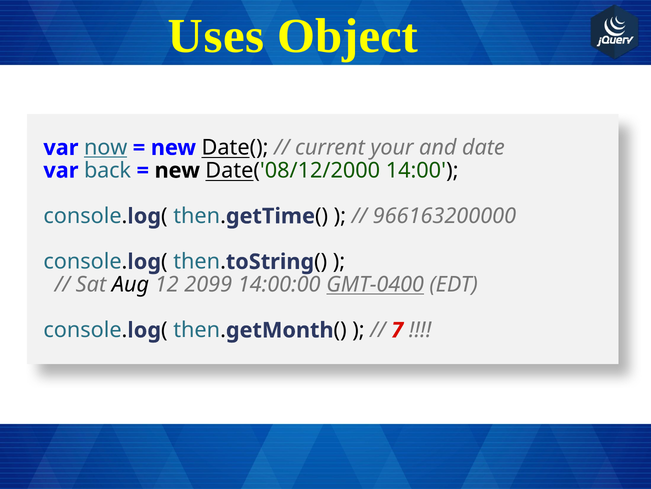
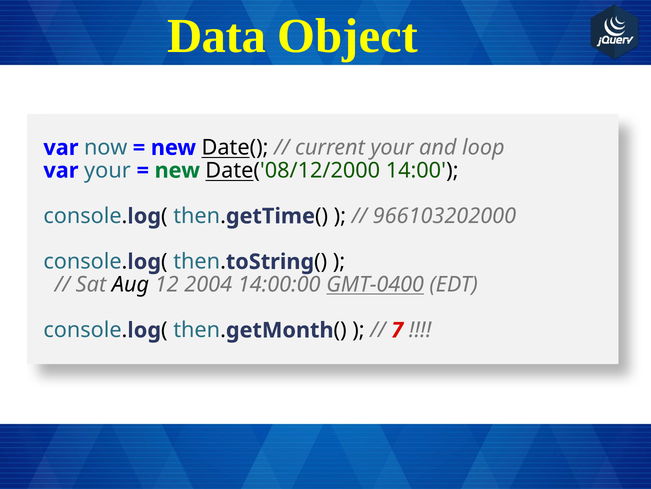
Uses: Uses -> Data
now underline: present -> none
date: date -> loop
var back: back -> your
new at (177, 170) colour: black -> green
966163200000: 966163200000 -> 966103202000
2099: 2099 -> 2004
